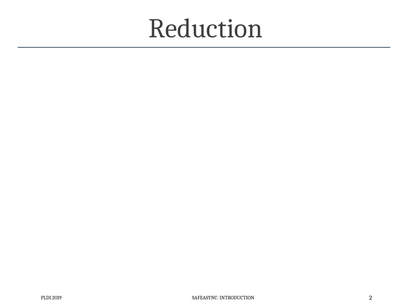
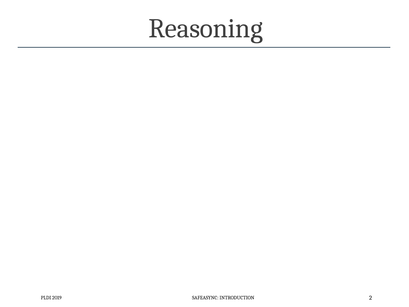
Reduction: Reduction -> Reasoning
